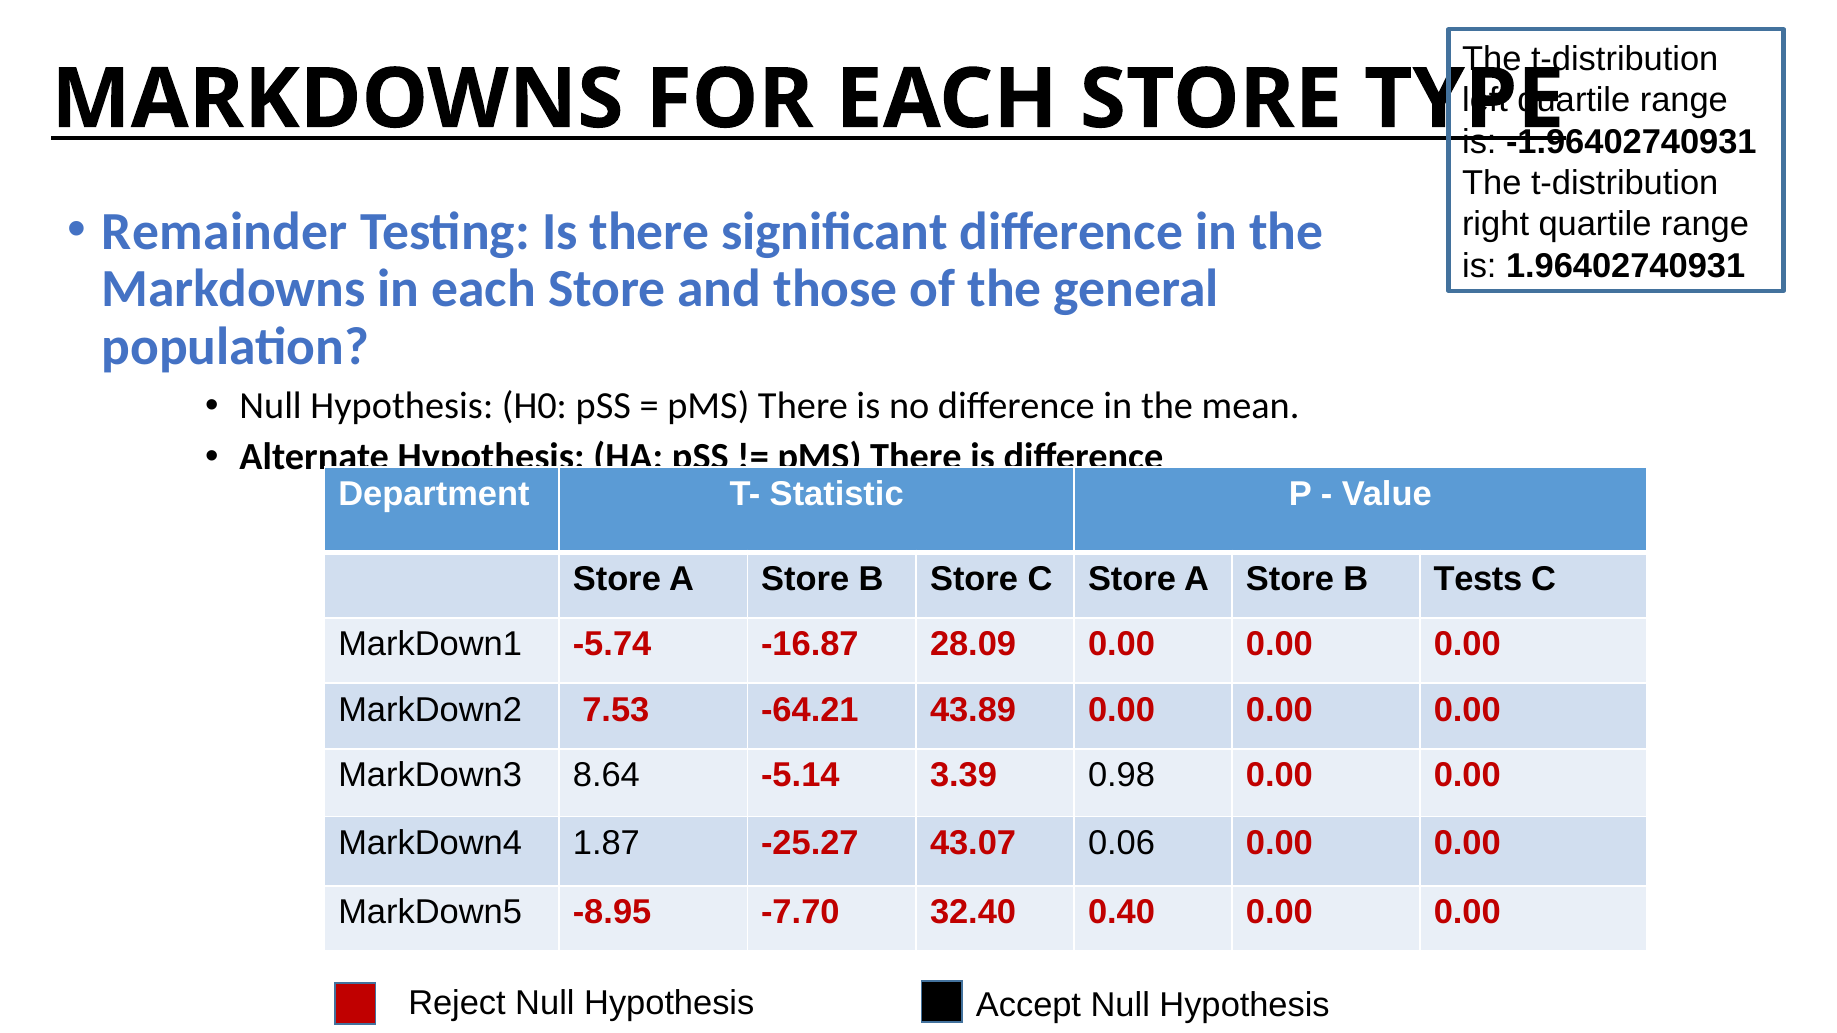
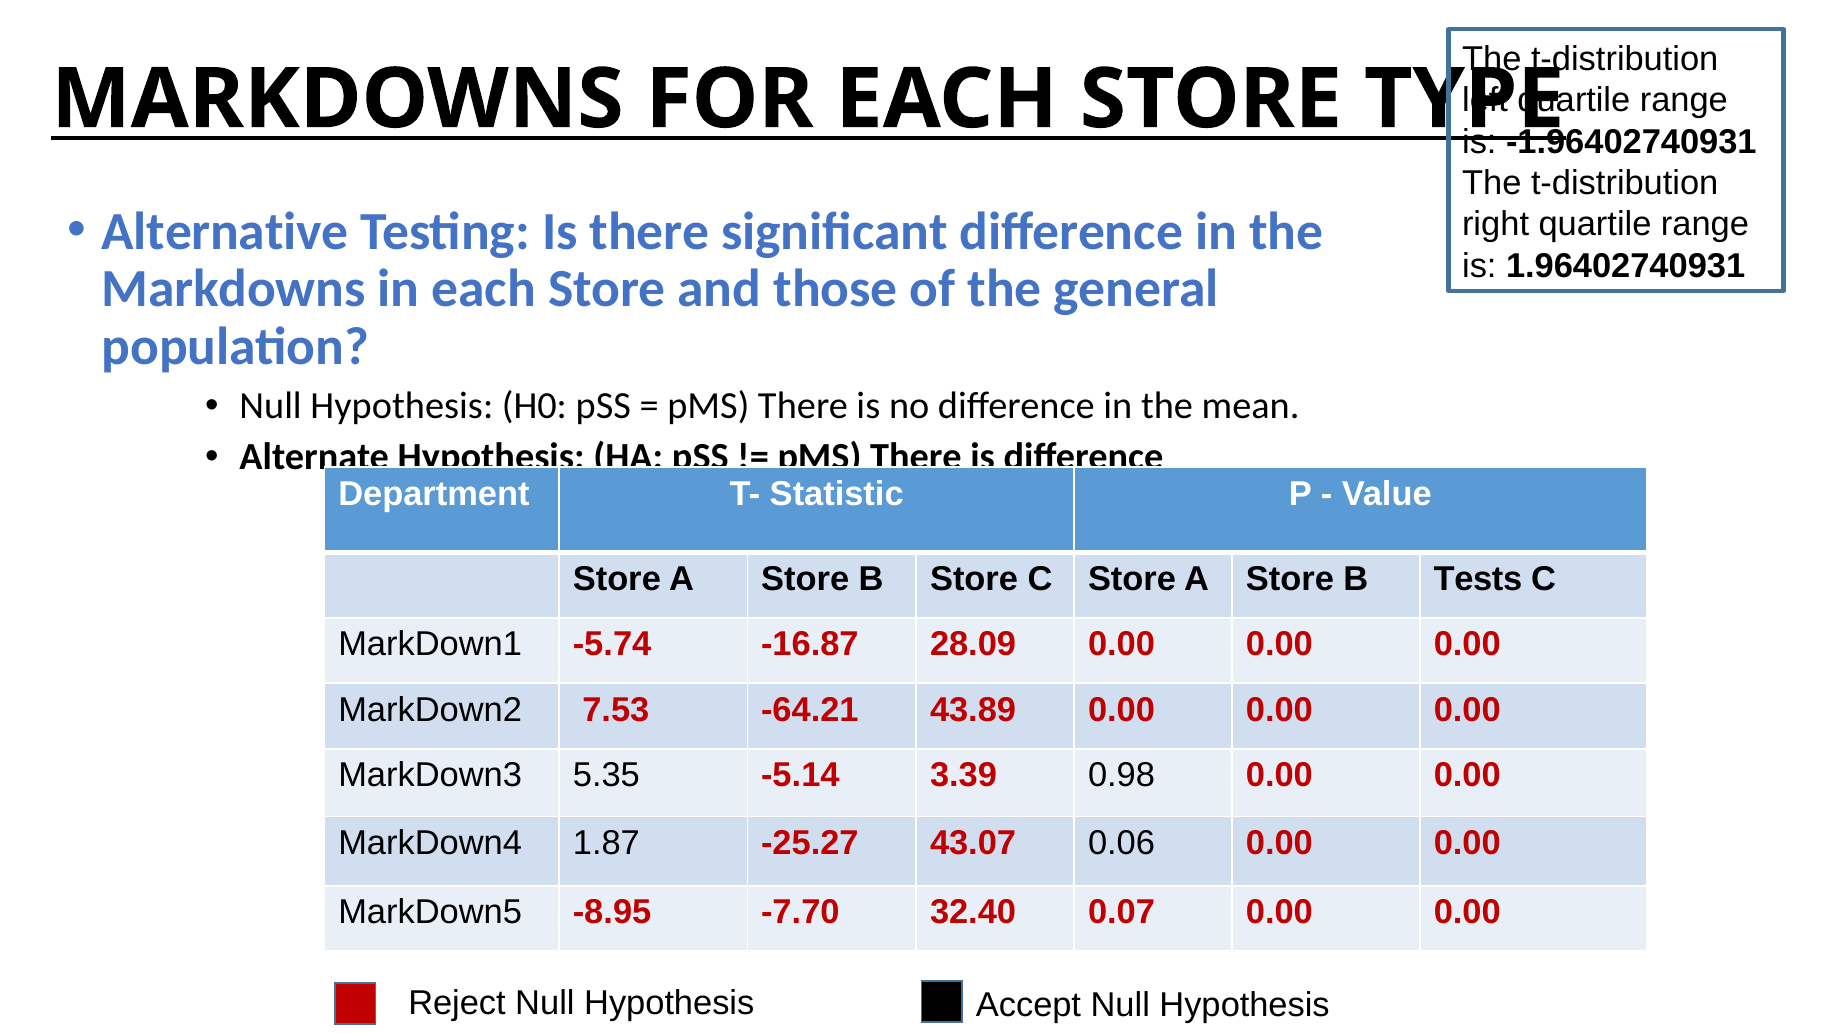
Remainder: Remainder -> Alternative
8.64: 8.64 -> 5.35
0.40: 0.40 -> 0.07
